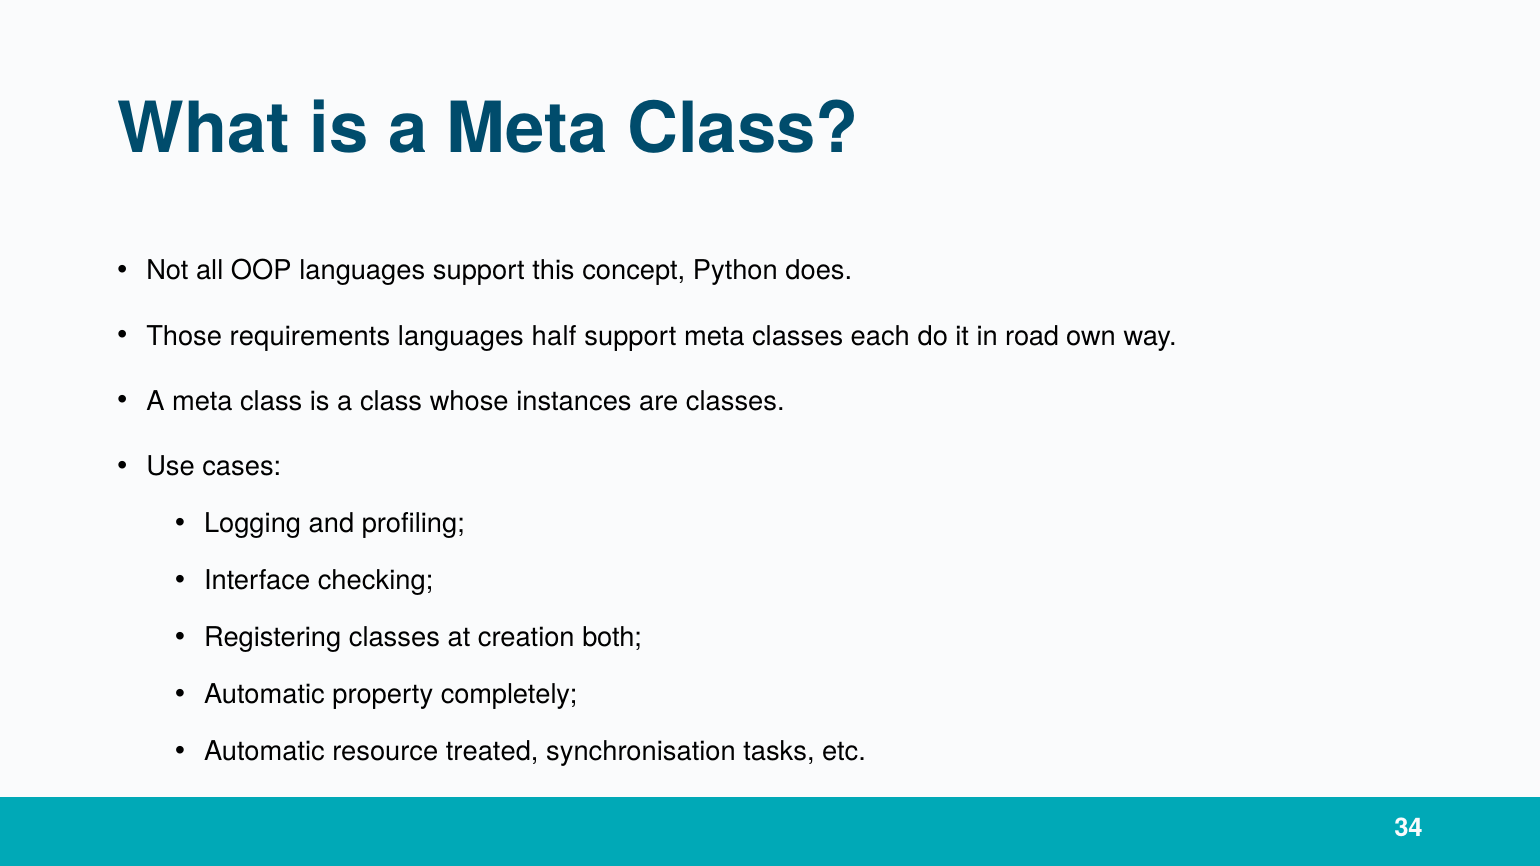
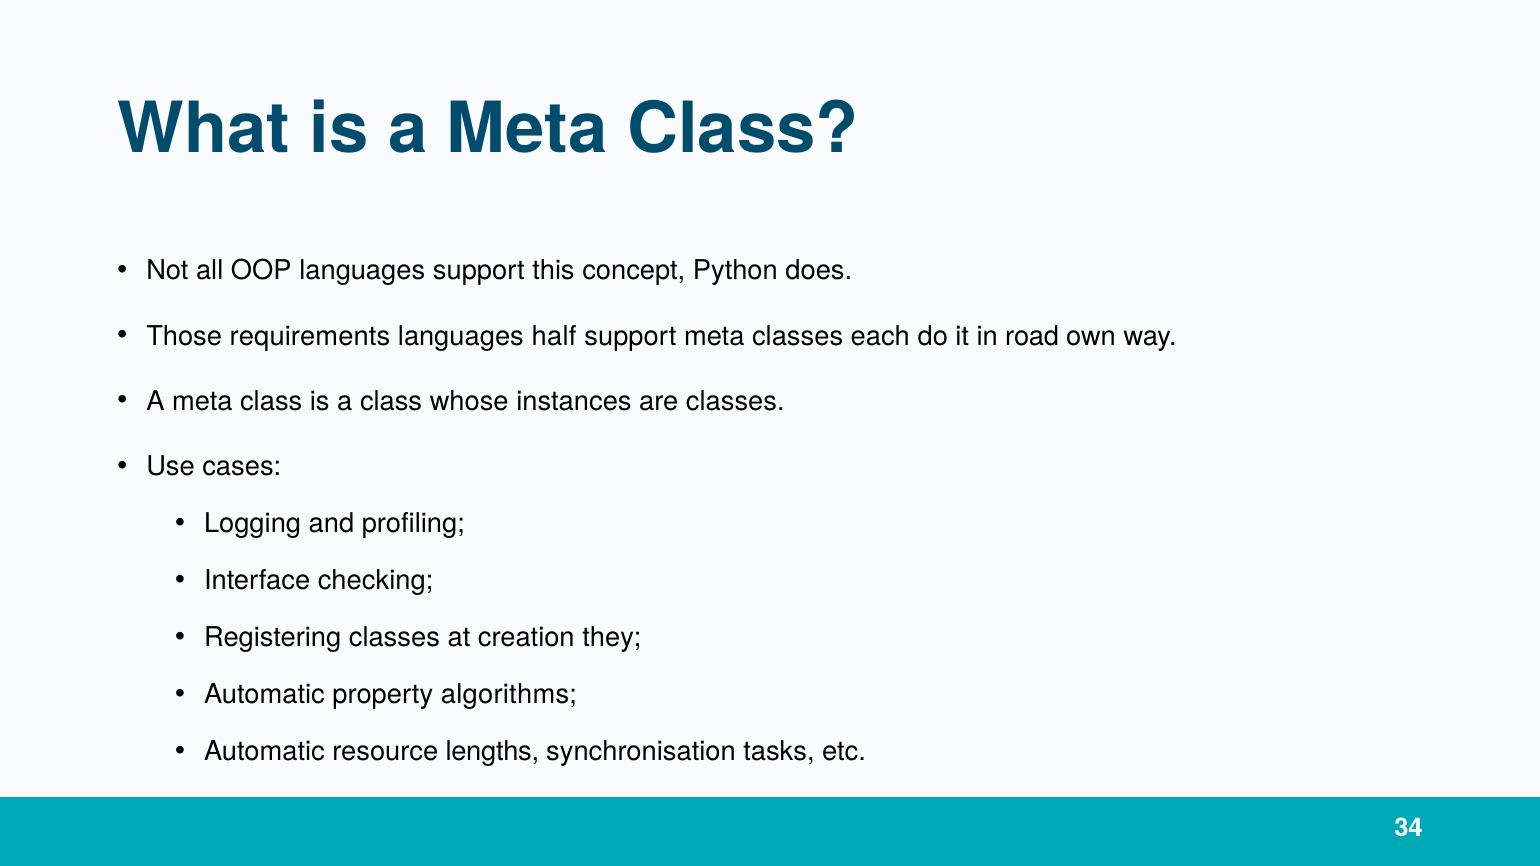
both: both -> they
completely: completely -> algorithms
treated: treated -> lengths
